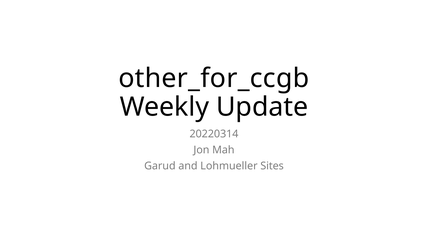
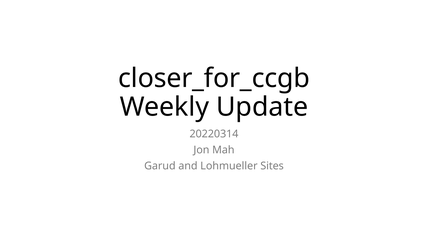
other_for_ccgb: other_for_ccgb -> closer_for_ccgb
